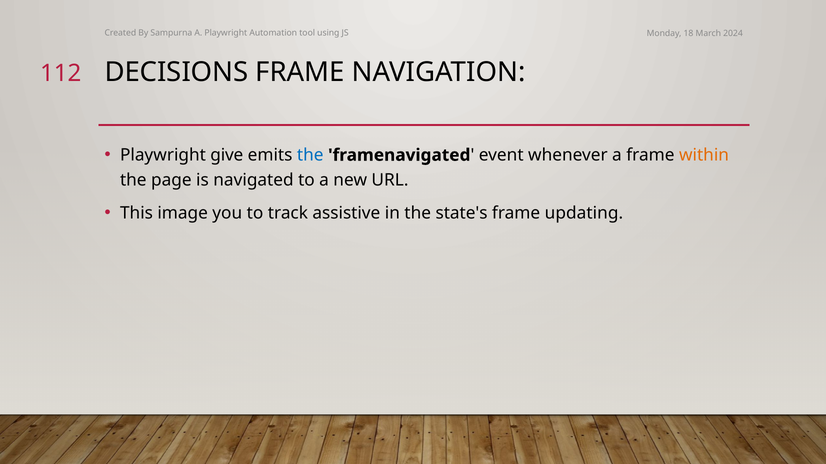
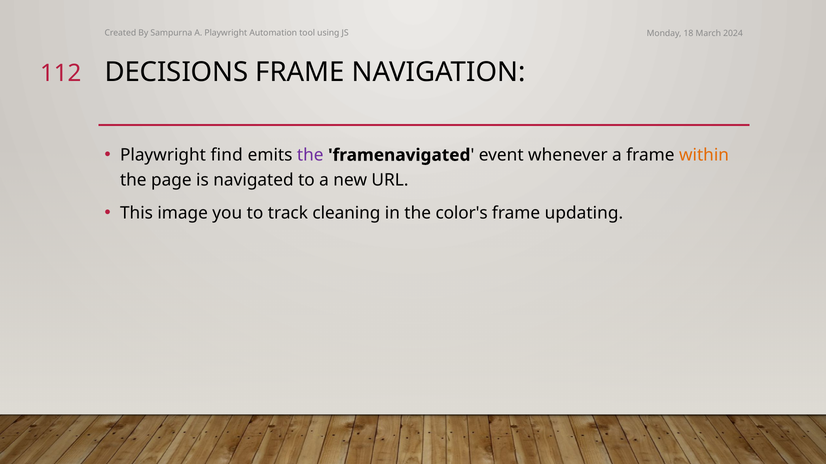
give: give -> find
the at (310, 155) colour: blue -> purple
assistive: assistive -> cleaning
state's: state's -> color's
